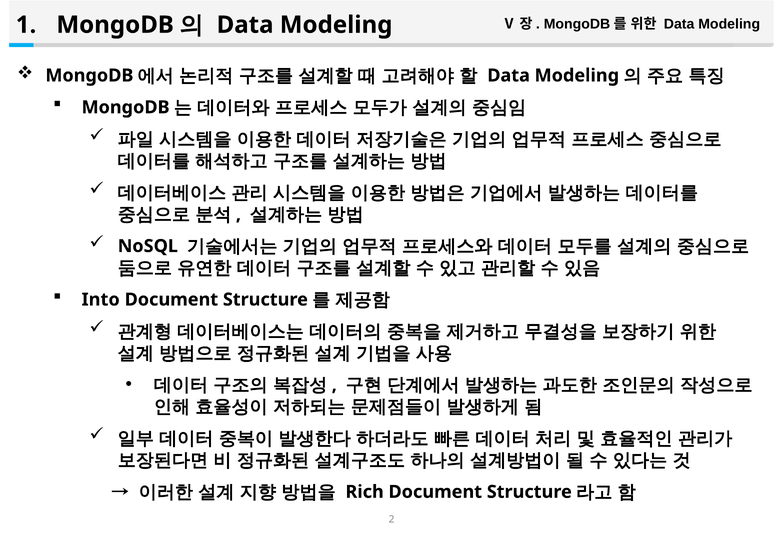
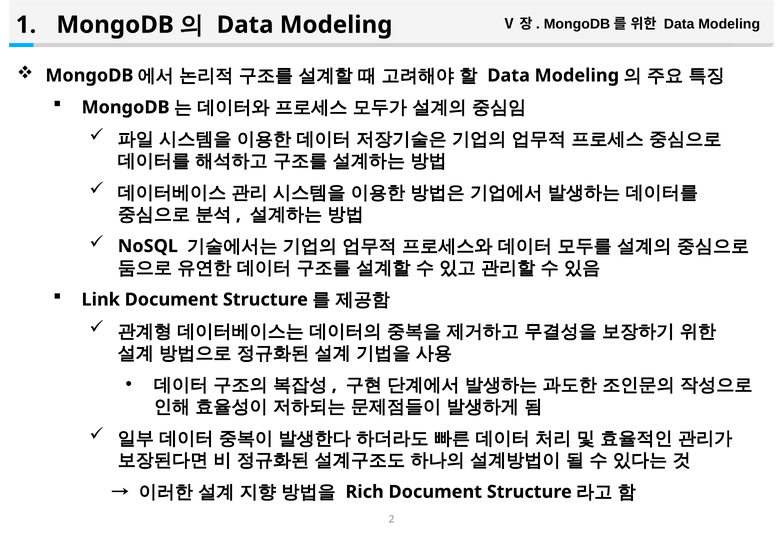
Into: Into -> Link
